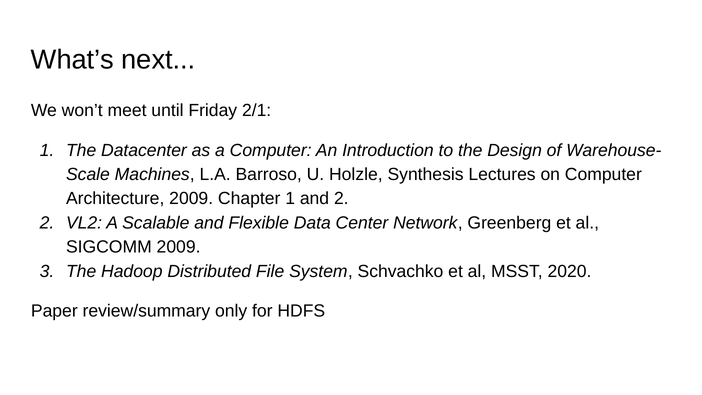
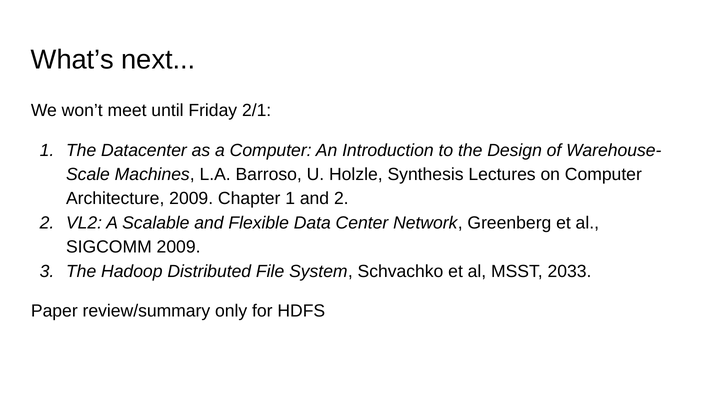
2020: 2020 -> 2033
